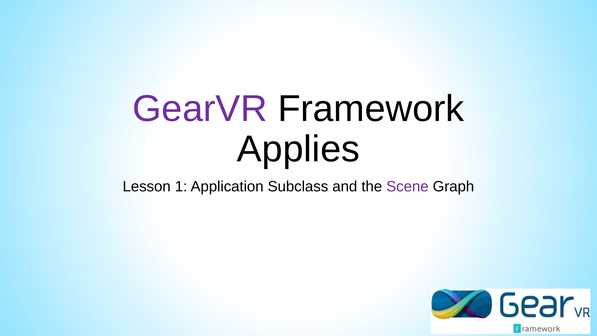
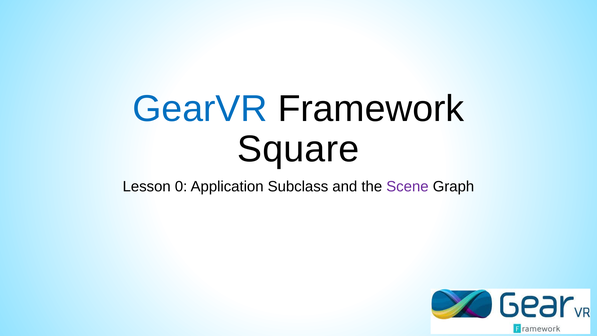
GearVR colour: purple -> blue
Applies: Applies -> Square
1: 1 -> 0
